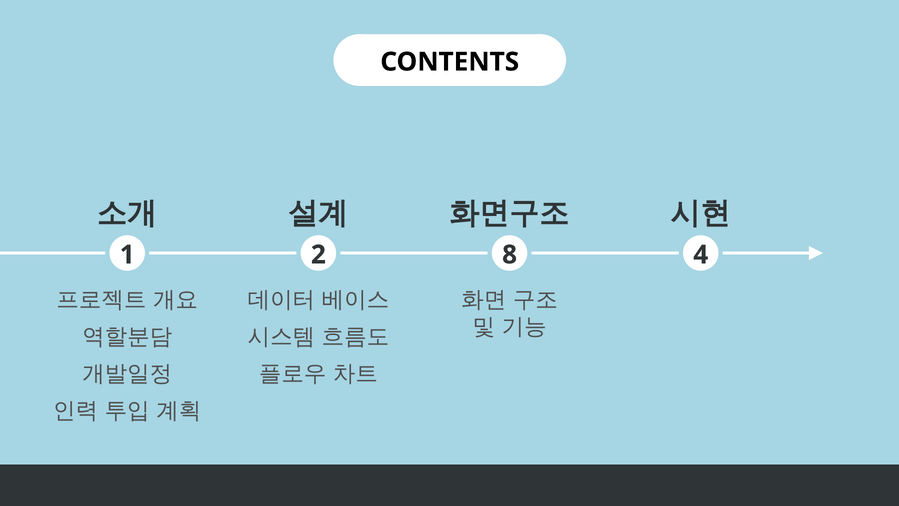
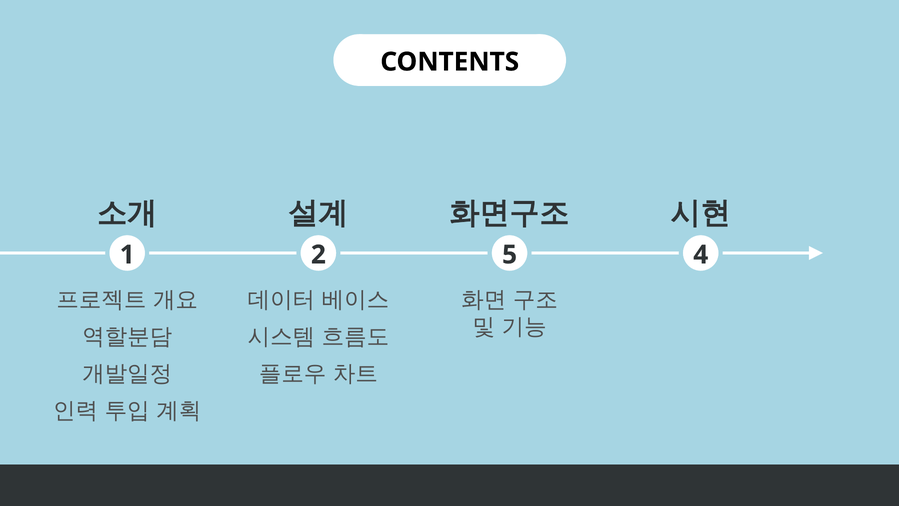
8: 8 -> 5
